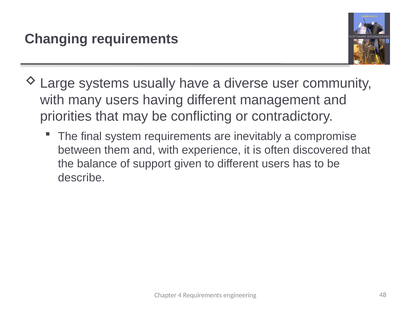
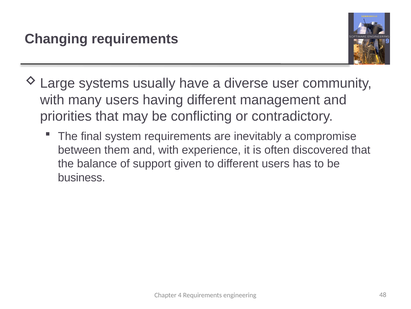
describe: describe -> business
